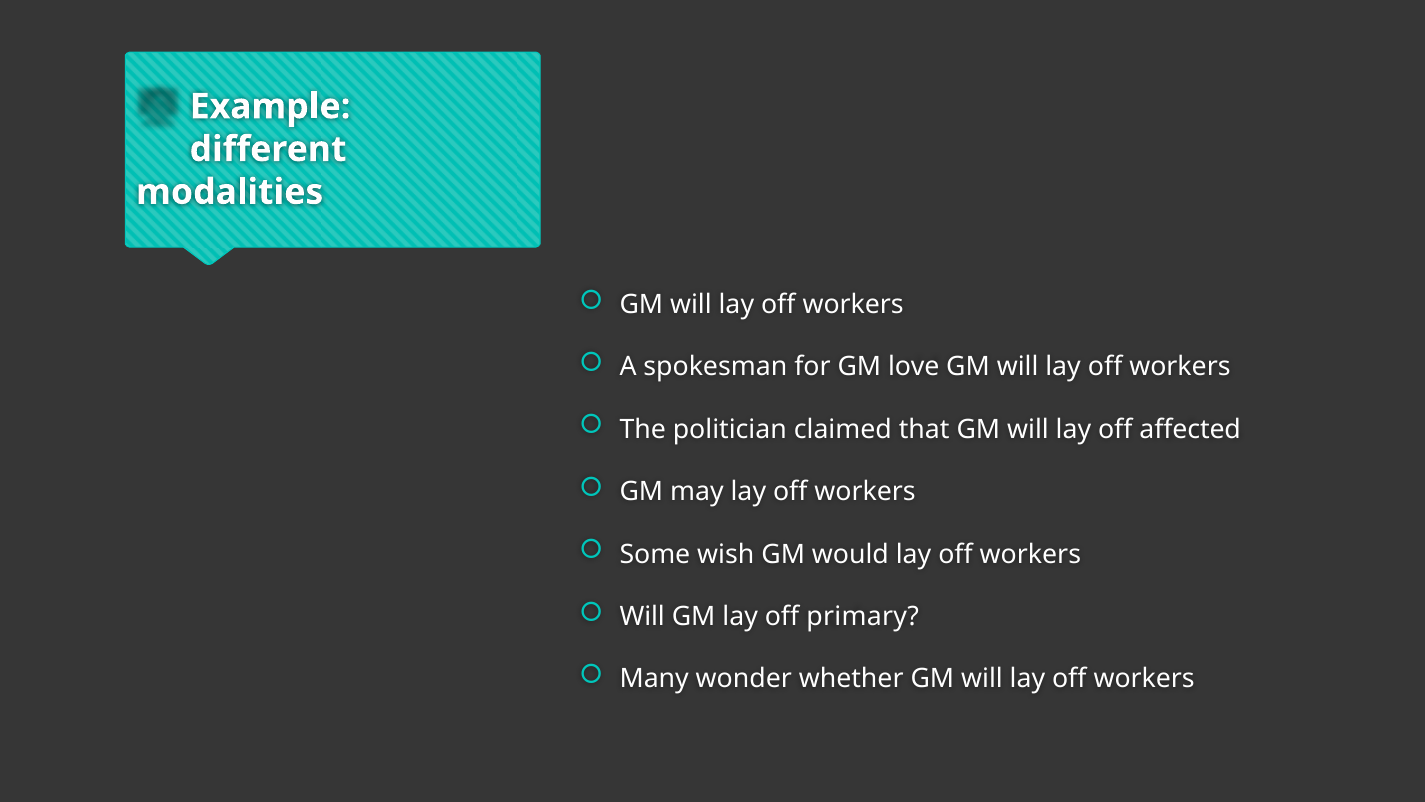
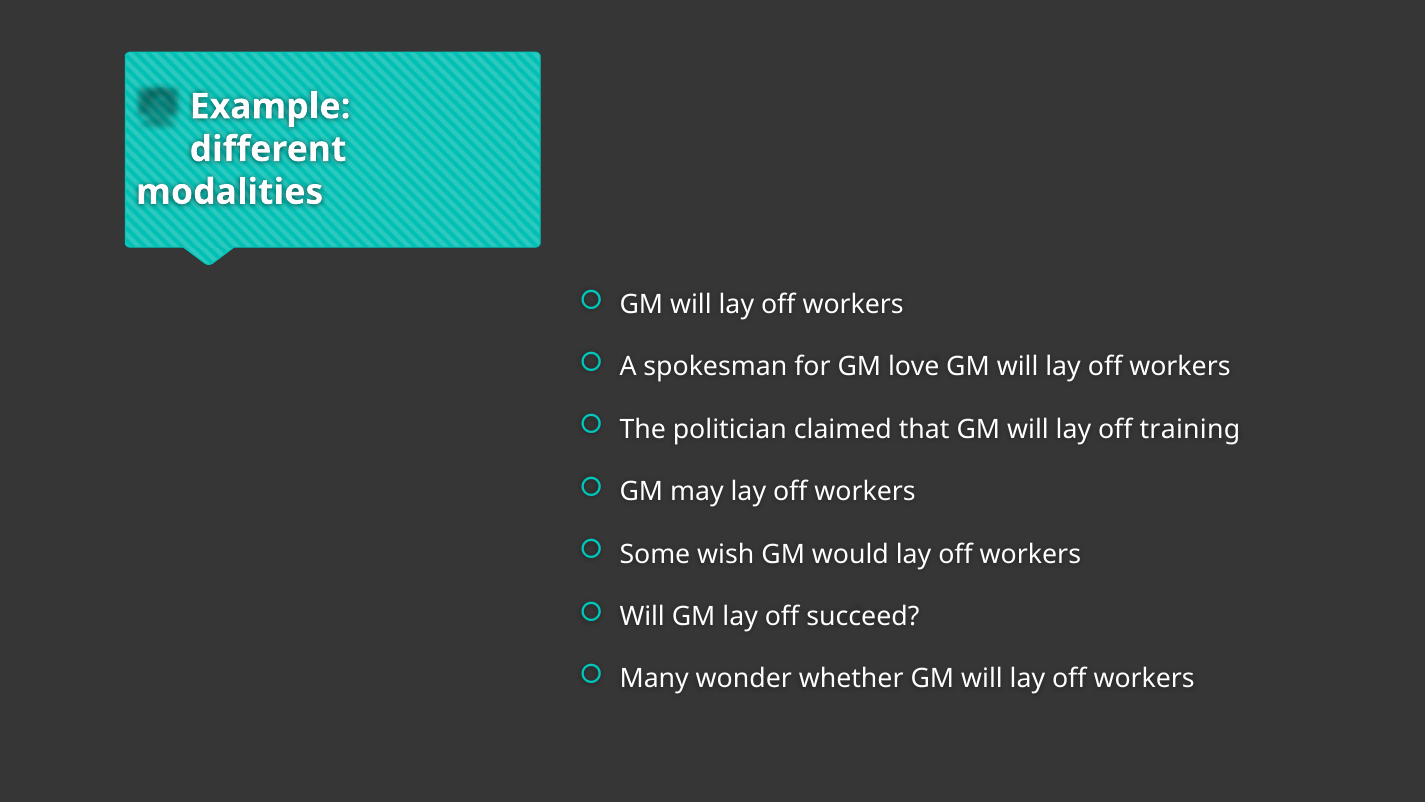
affected: affected -> training
primary: primary -> succeed
